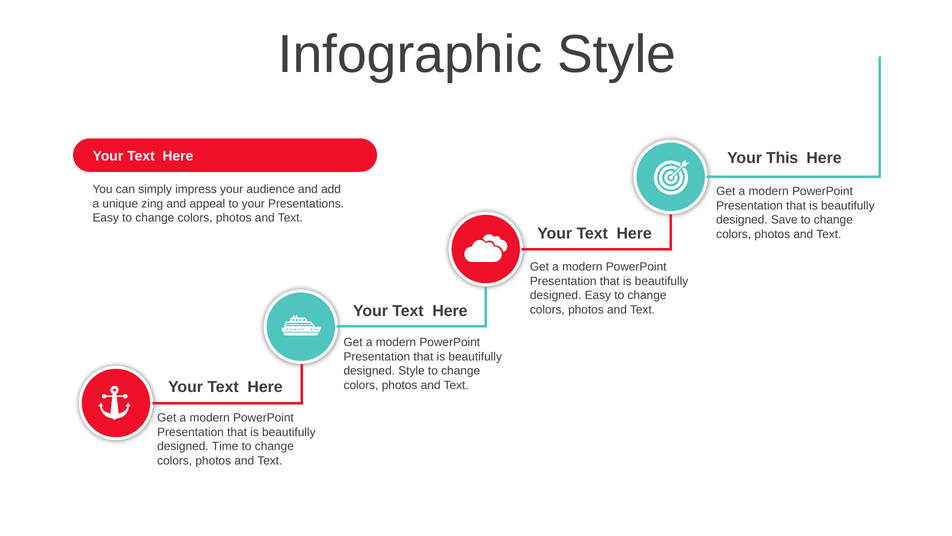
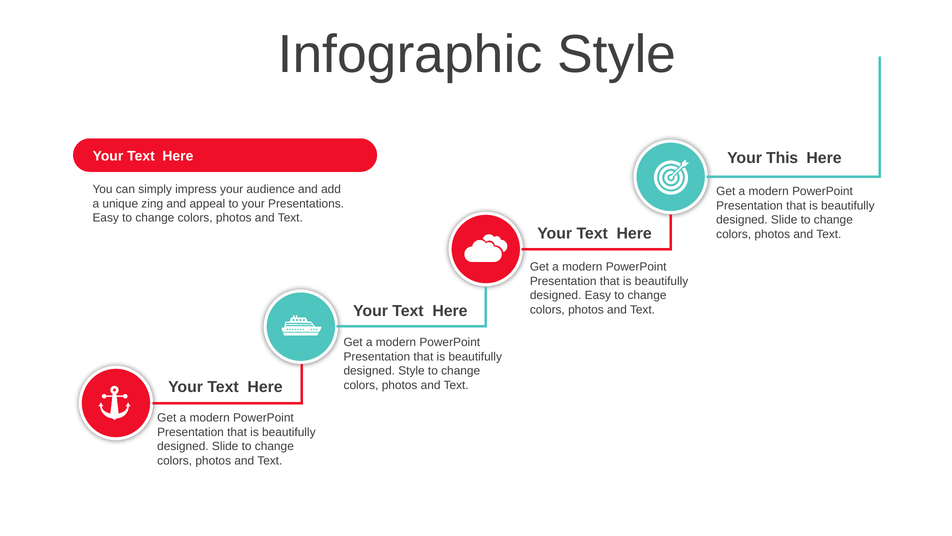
Save at (784, 220): Save -> Slide
Time at (225, 446): Time -> Slide
